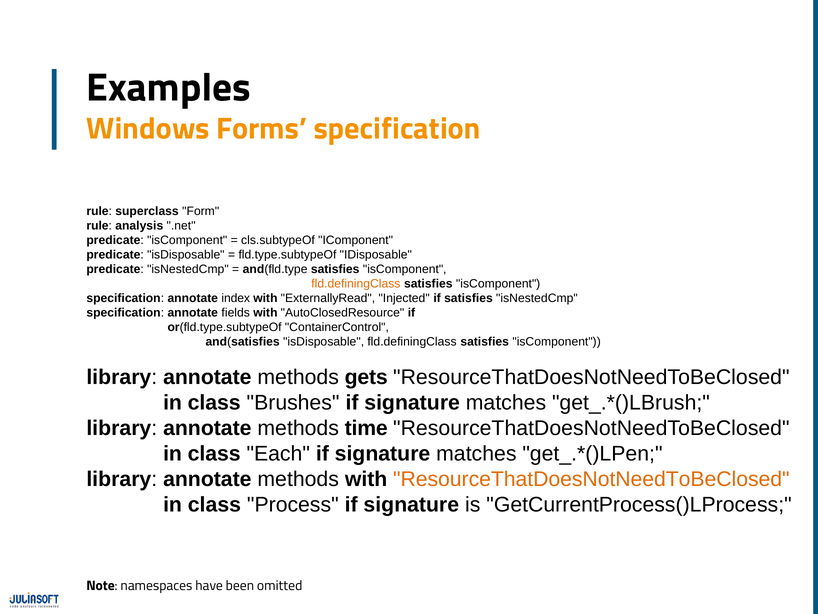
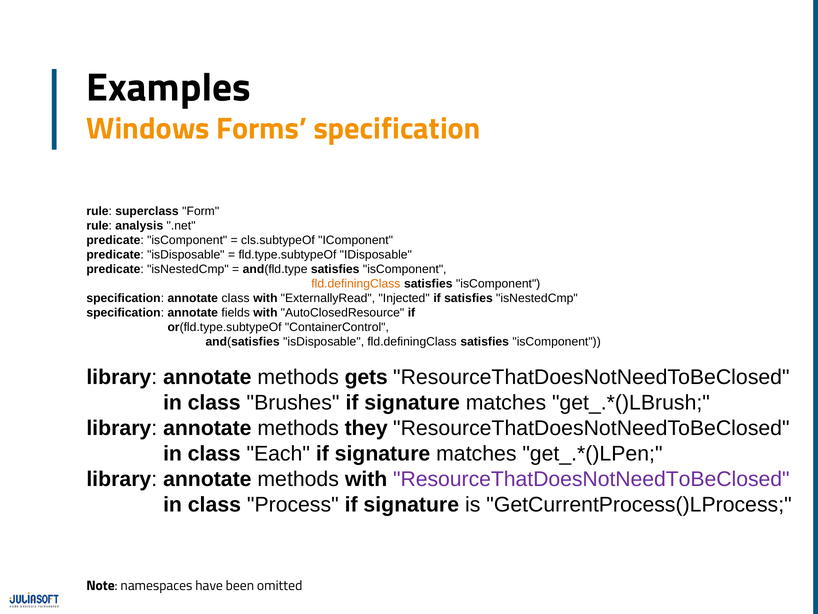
annotate index: index -> class
time: time -> they
ResourceThatDoesNotNeedToBeClosed at (591, 479) colour: orange -> purple
